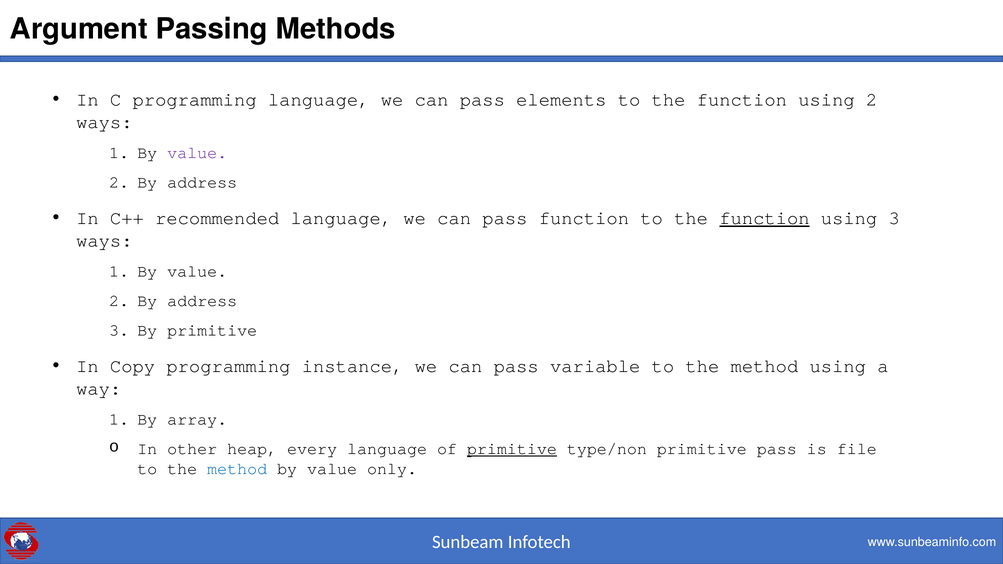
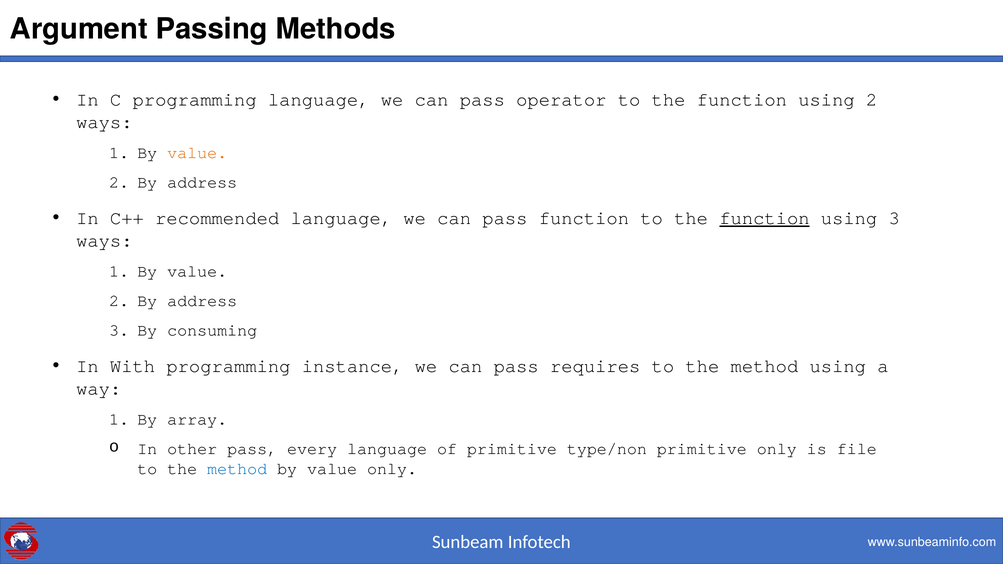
elements: elements -> operator
value at (197, 153) colour: purple -> orange
By primitive: primitive -> consuming
Copy: Copy -> With
variable: variable -> requires
other heap: heap -> pass
primitive at (512, 449) underline: present -> none
primitive pass: pass -> only
